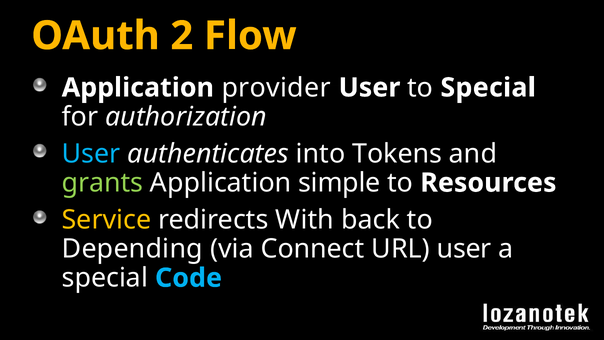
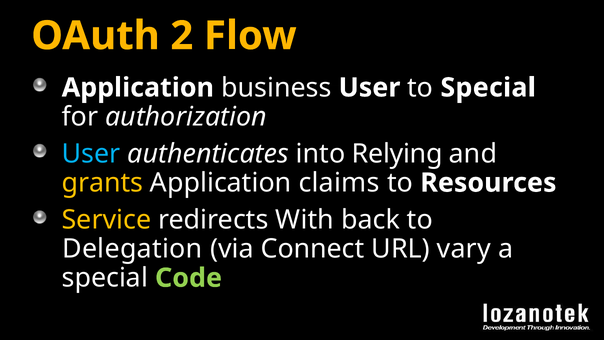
provider: provider -> business
Tokens: Tokens -> Relying
grants colour: light green -> yellow
simple: simple -> claims
Depending: Depending -> Delegation
URL user: user -> vary
Code colour: light blue -> light green
